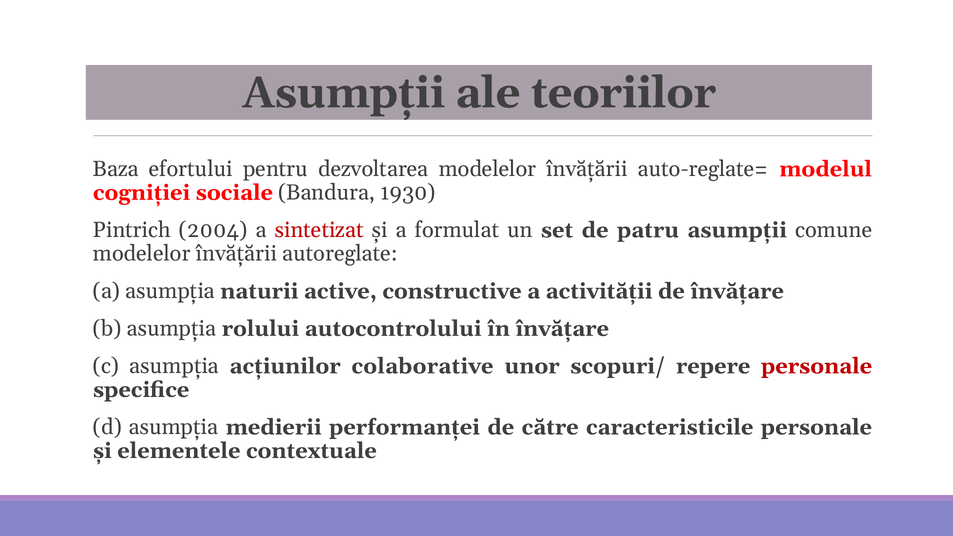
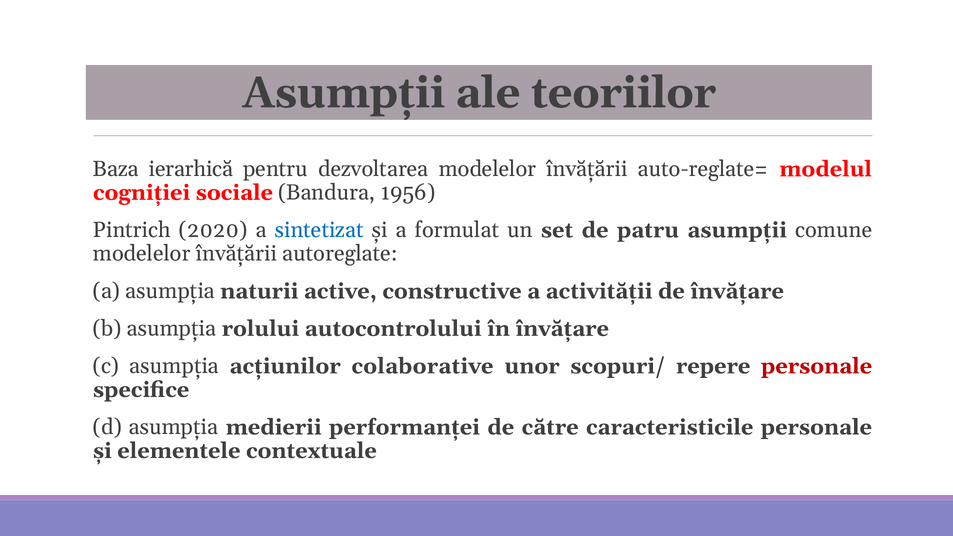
efortului: efortului -> ierarhică
1930: 1930 -> 1956
2004: 2004 -> 2020
sintetizat colour: red -> blue
